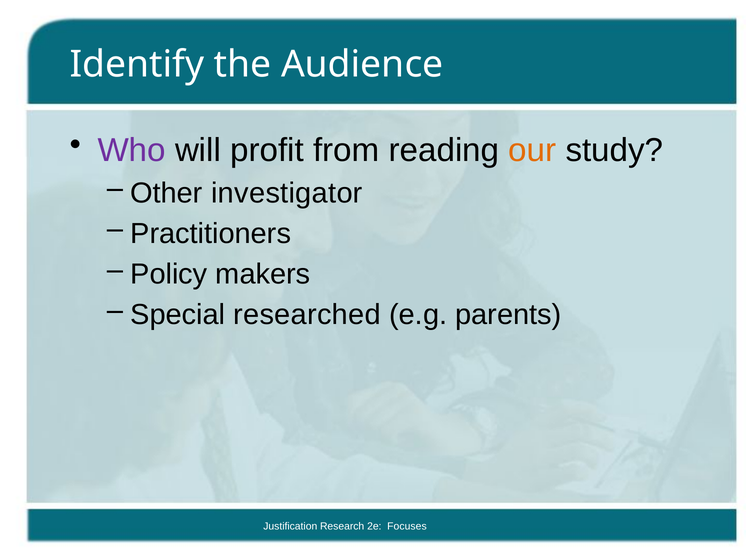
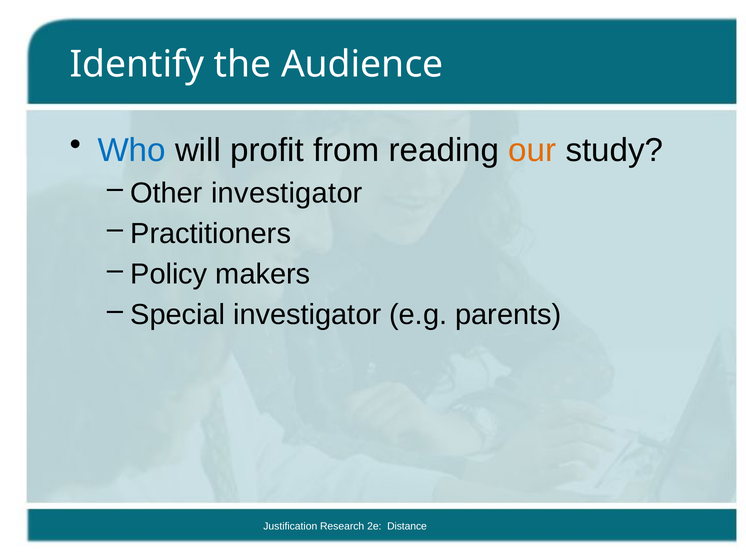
Who colour: purple -> blue
Special researched: researched -> investigator
Focuses: Focuses -> Distance
